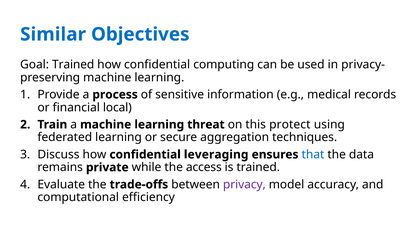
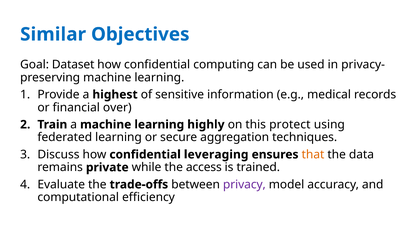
Goal Trained: Trained -> Dataset
process: process -> highest
local: local -> over
threat: threat -> highly
that colour: blue -> orange
